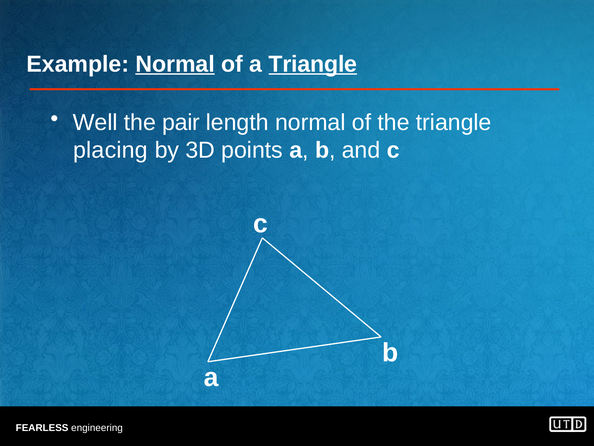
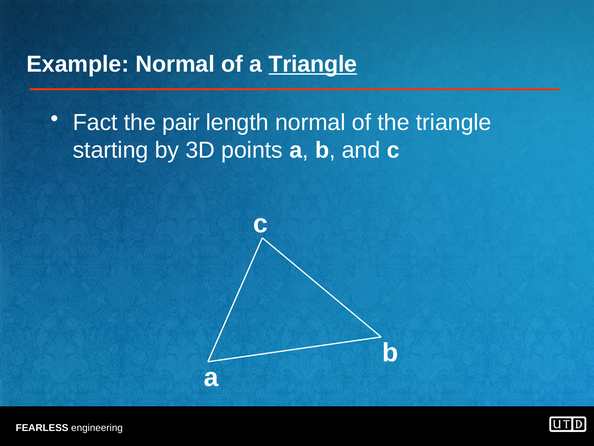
Normal at (175, 64) underline: present -> none
Well: Well -> Fact
placing: placing -> starting
